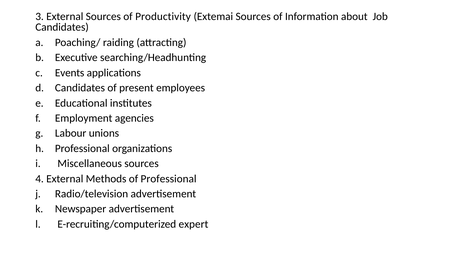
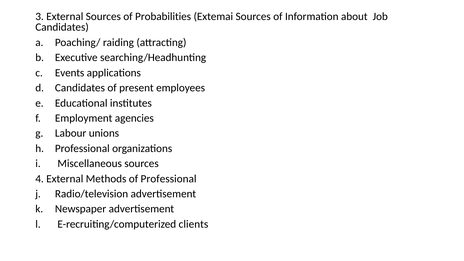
Productivity: Productivity -> Probabilities
expert: expert -> clients
